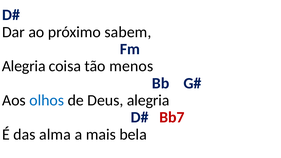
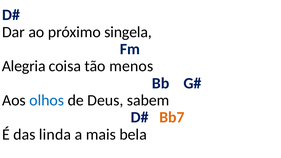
sabem: sabem -> singela
Deus alegria: alegria -> sabem
Bb7 colour: red -> orange
alma: alma -> linda
